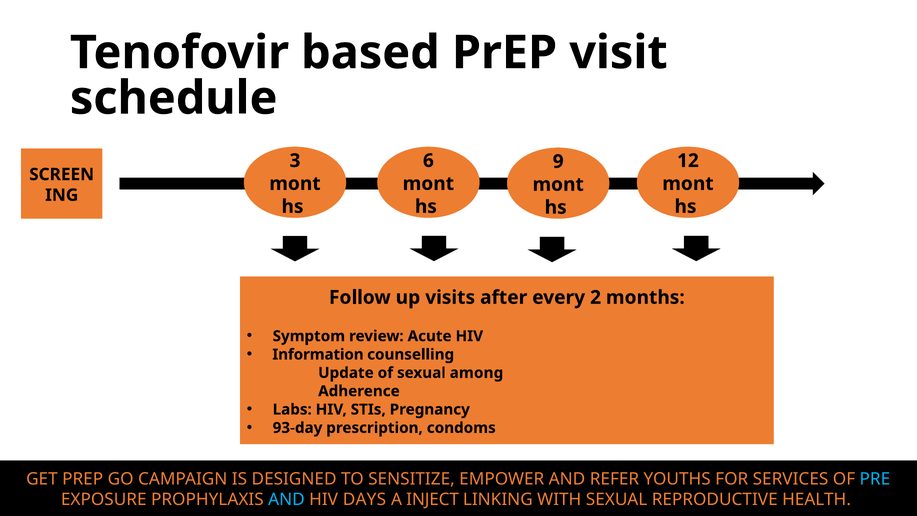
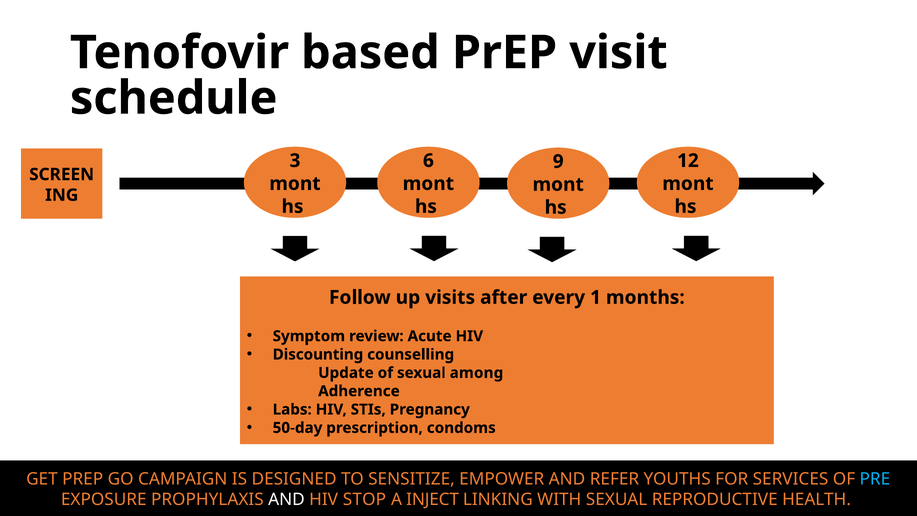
2: 2 -> 1
Information: Information -> Discounting
93-day: 93-day -> 50-day
AND at (286, 500) colour: light blue -> white
DAYS: DAYS -> STOP
